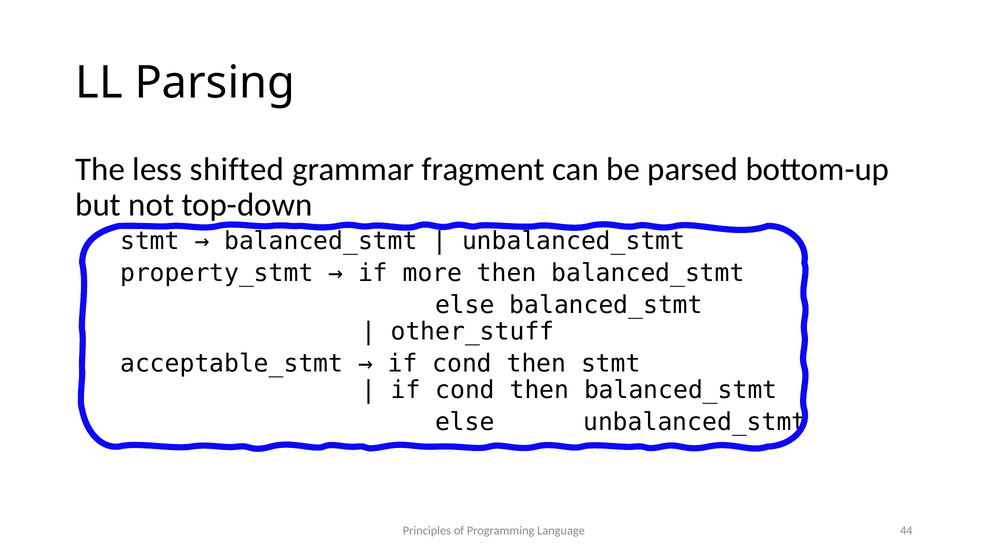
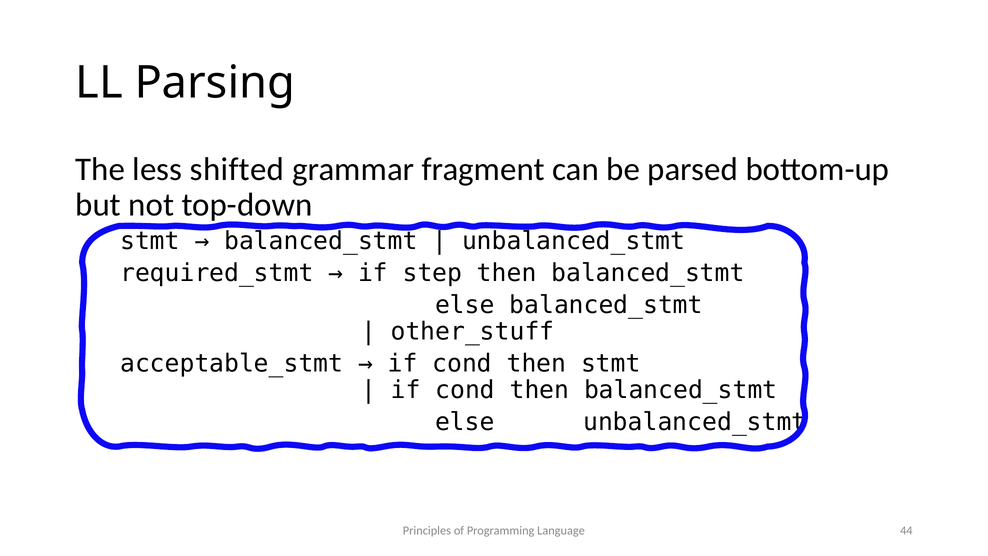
property_stmt: property_stmt -> required_stmt
more: more -> step
